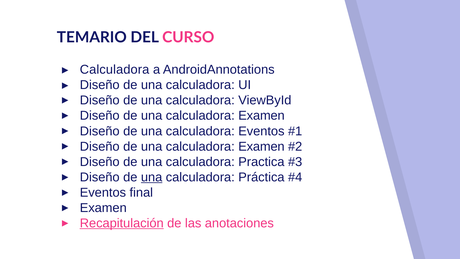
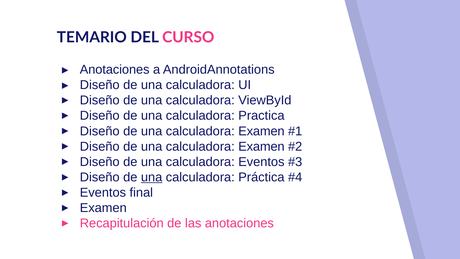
Calculadora at (115, 70): Calculadora -> Anotaciones
Examen at (261, 116): Examen -> Practica
Eventos at (261, 131): Eventos -> Examen
calculadora Practica: Practica -> Eventos
Recapitulación underline: present -> none
